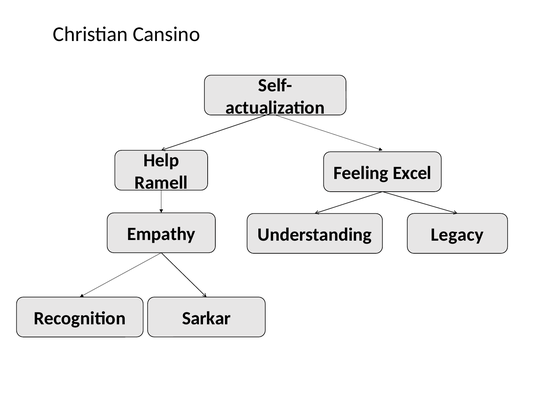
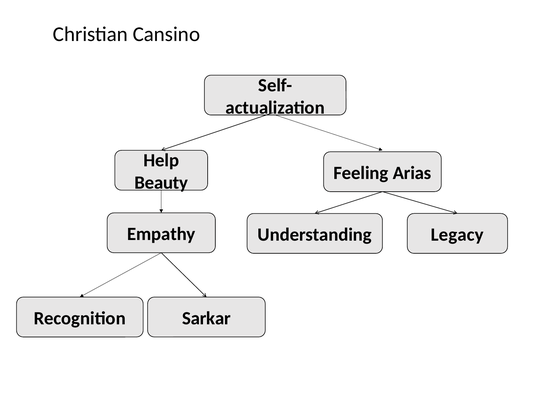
Excel: Excel -> Arias
Ramell: Ramell -> Beauty
